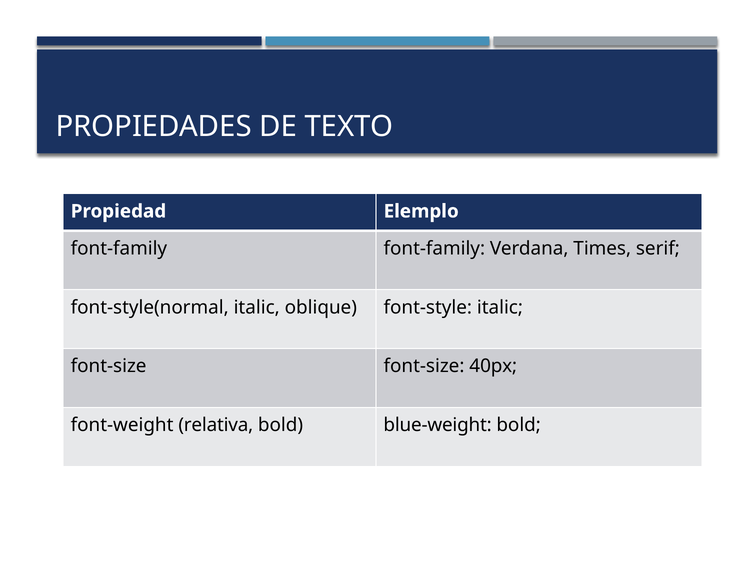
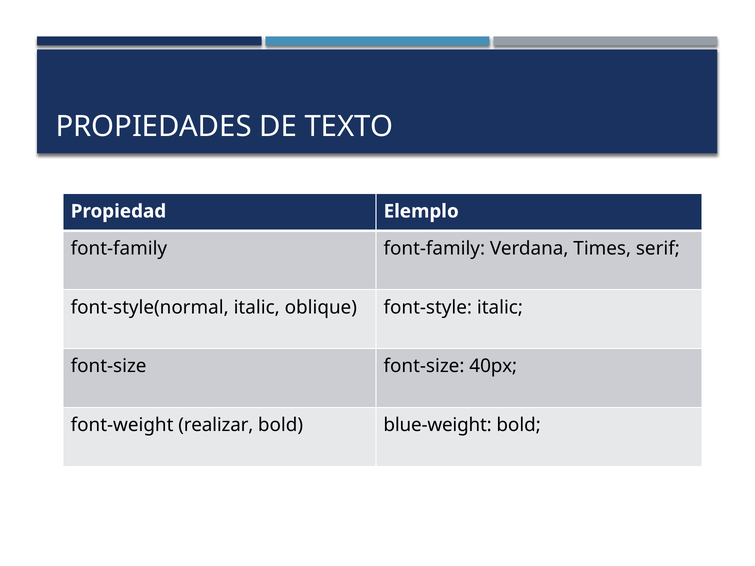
relativa: relativa -> realizar
